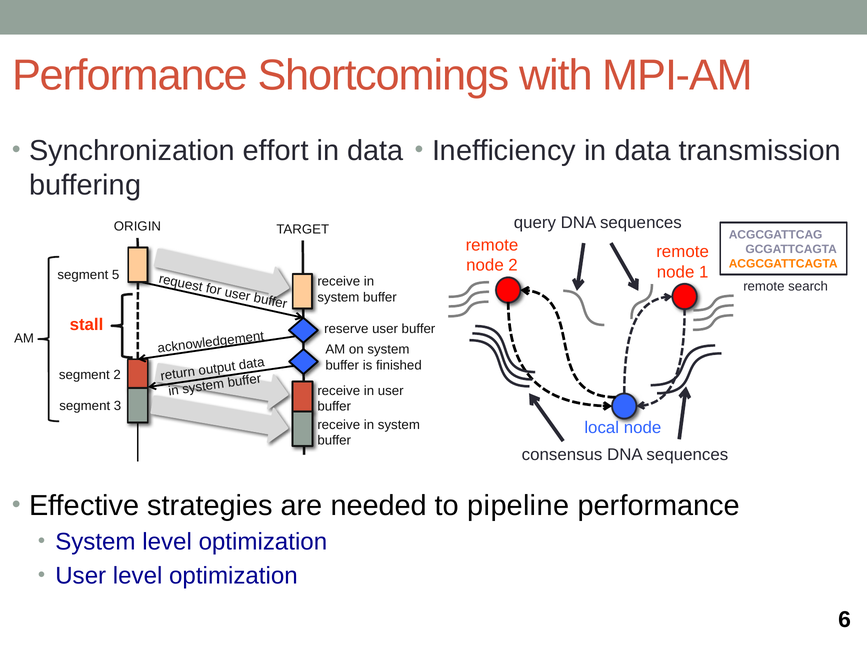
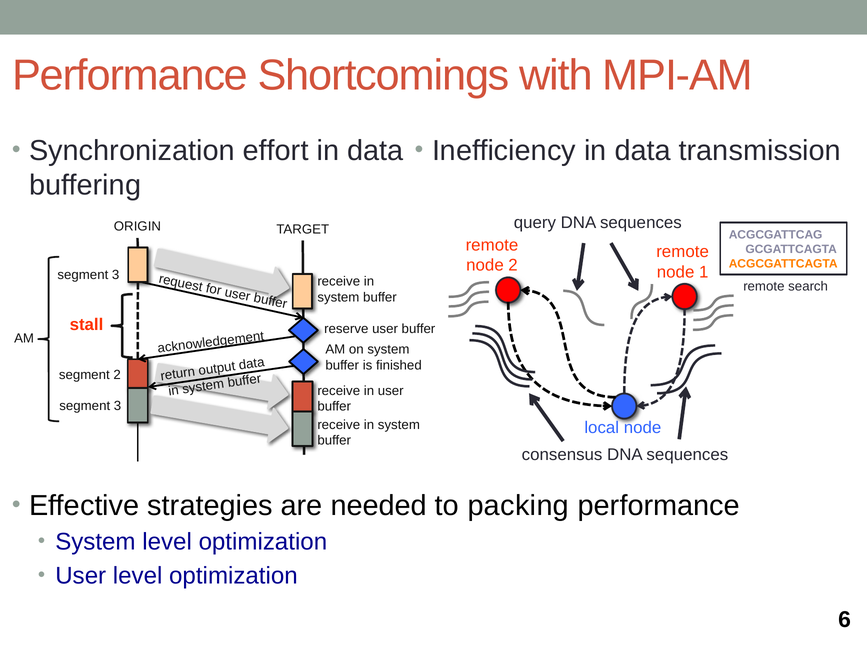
5 at (116, 275): 5 -> 3
pipeline: pipeline -> packing
